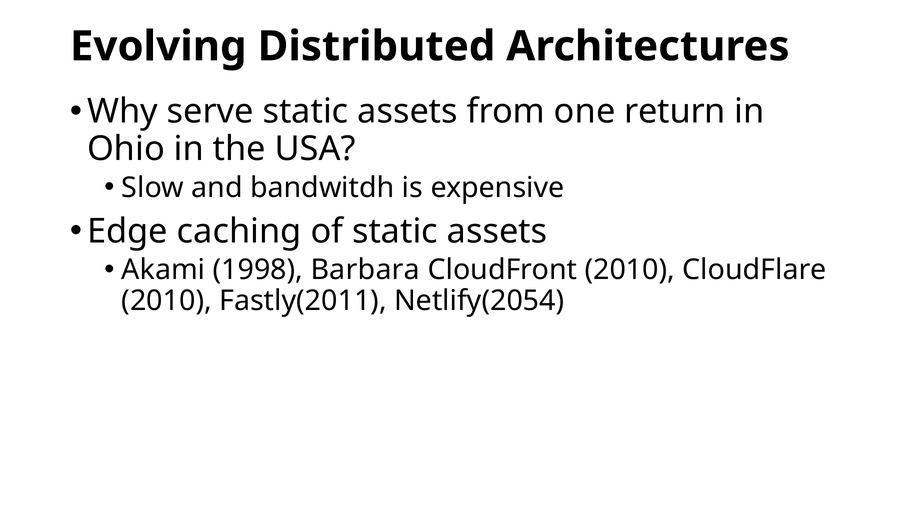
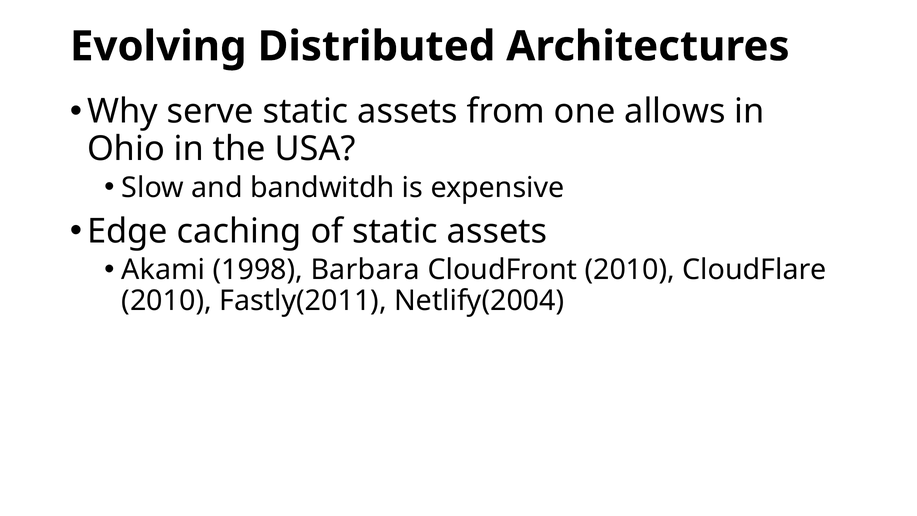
return: return -> allows
Netlify(2054: Netlify(2054 -> Netlify(2004
